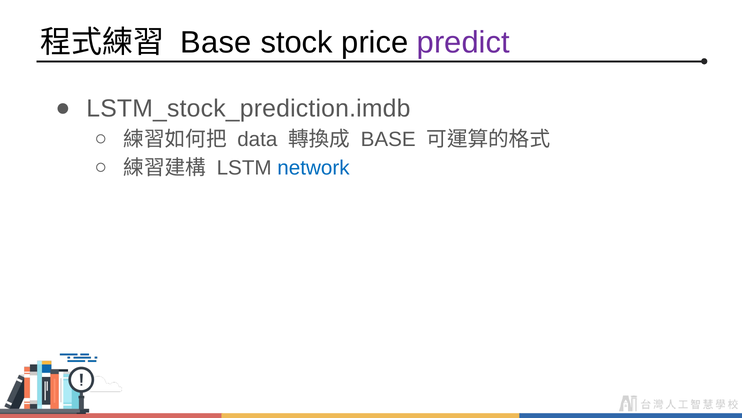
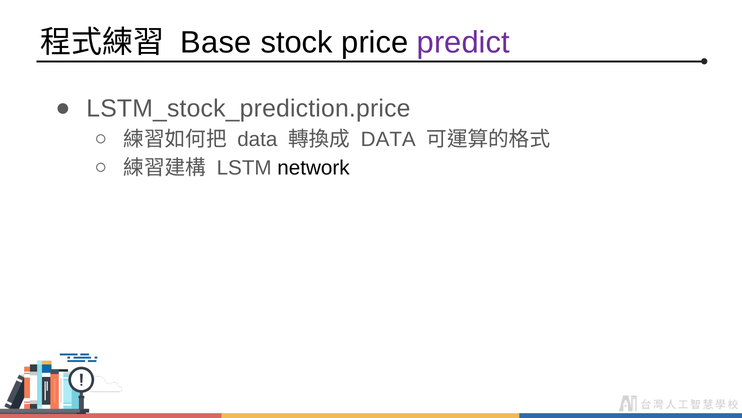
LSTM_stock_prediction.imdb: LSTM_stock_prediction.imdb -> LSTM_stock_prediction.price
BASE at (388, 139): BASE -> DATA
network colour: blue -> black
